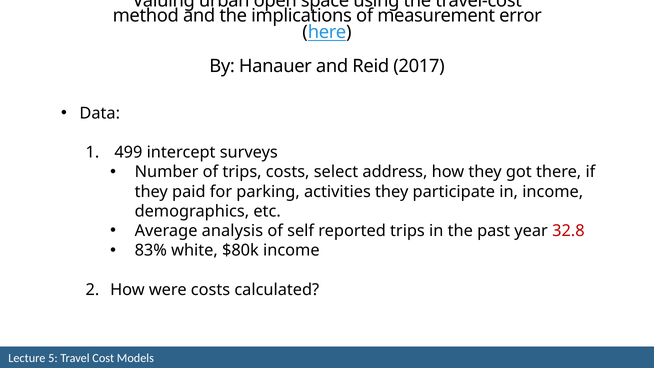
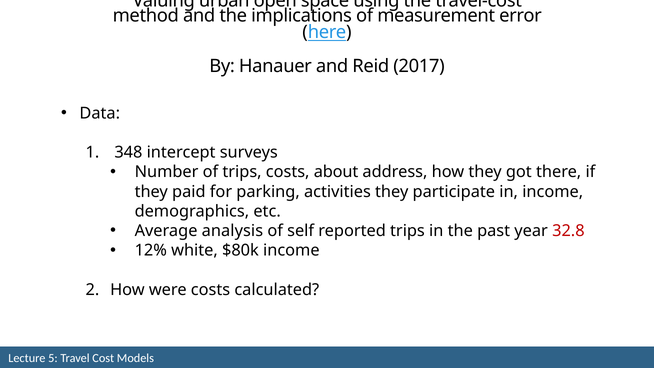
499: 499 -> 348
select: select -> about
83%: 83% -> 12%
